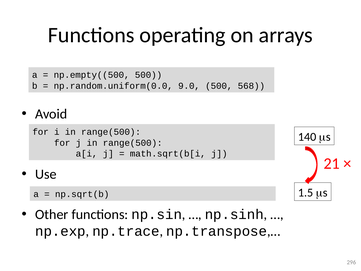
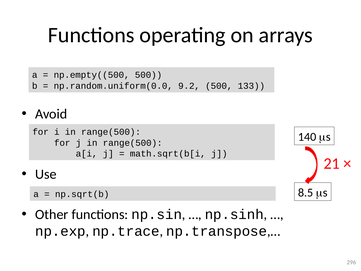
9.0: 9.0 -> 9.2
568: 568 -> 133
1.5: 1.5 -> 8.5
